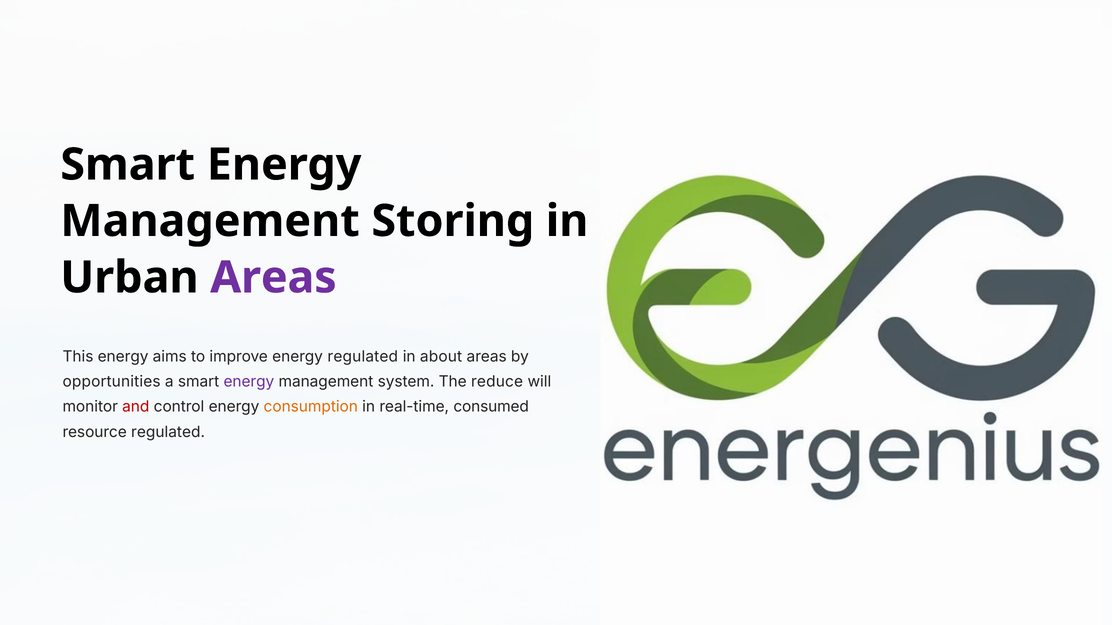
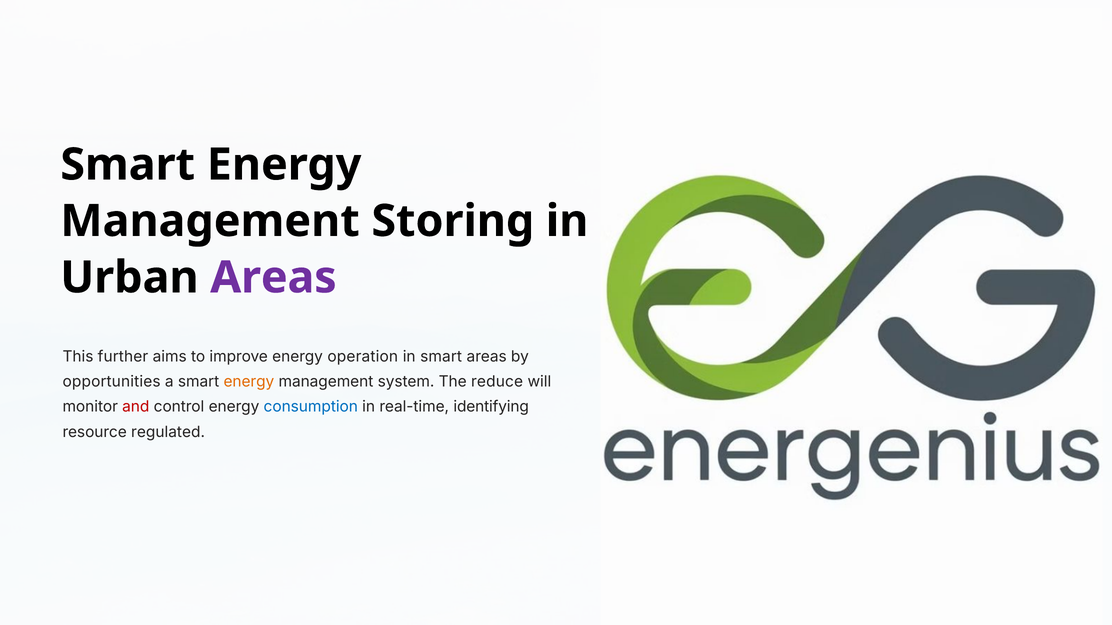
This energy: energy -> further
energy regulated: regulated -> operation
in about: about -> smart
energy at (249, 382) colour: purple -> orange
consumption colour: orange -> blue
consumed: consumed -> identifying
